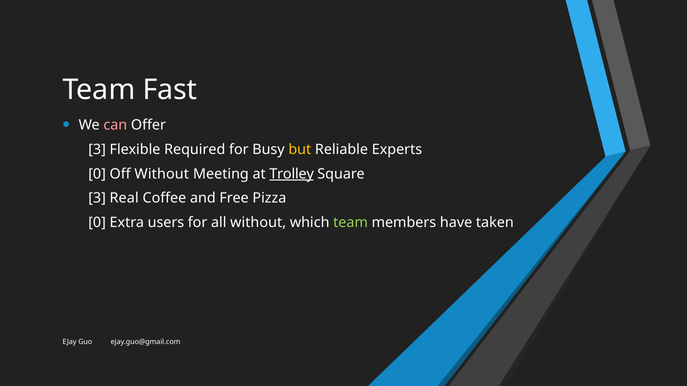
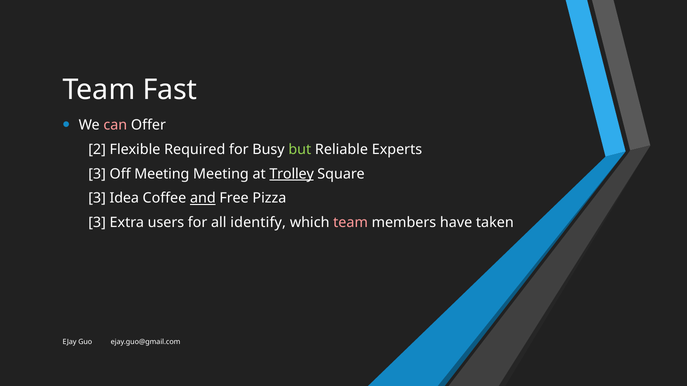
3 at (97, 150): 3 -> 2
but colour: yellow -> light green
0 at (97, 174): 0 -> 3
Off Without: Without -> Meeting
Real: Real -> Idea
and underline: none -> present
0 at (97, 223): 0 -> 3
all without: without -> identify
team at (351, 223) colour: light green -> pink
